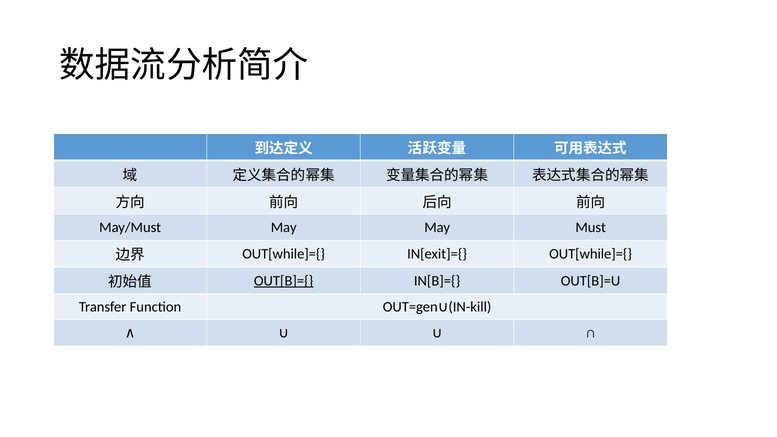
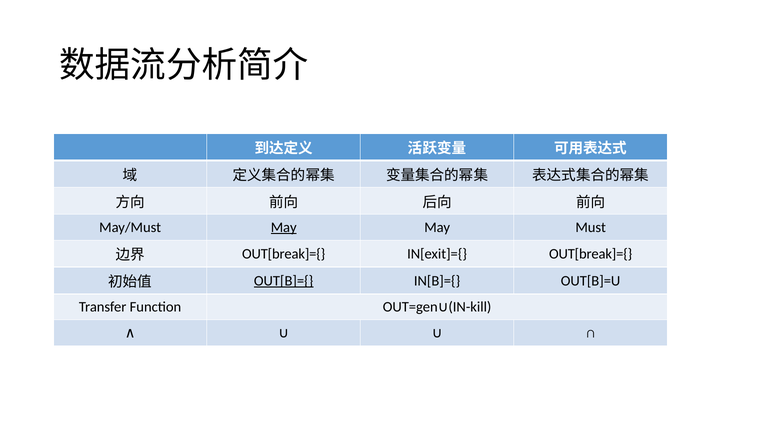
May at (284, 227) underline: none -> present
OUT[while]={ at (284, 254): OUT[while]={ -> OUT[break]={
IN[exit]={ OUT[while]={: OUT[while]={ -> OUT[break]={
